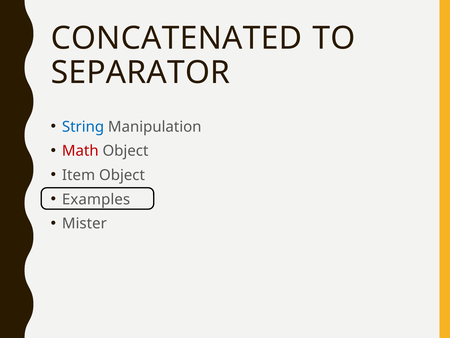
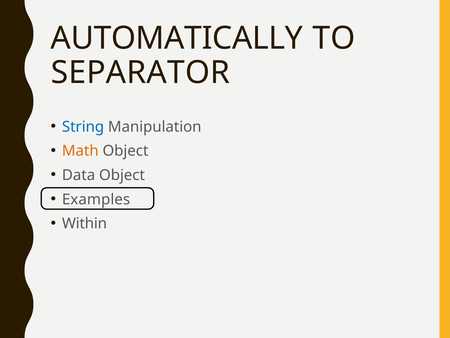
CONCATENATED: CONCATENATED -> AUTOMATICALLY
Math colour: red -> orange
Item: Item -> Data
Mister: Mister -> Within
